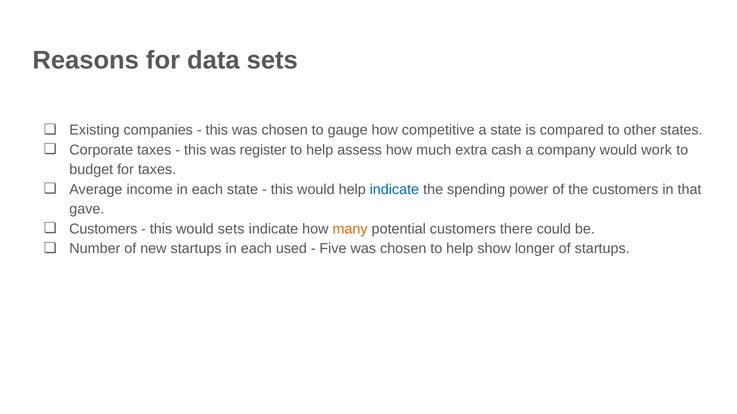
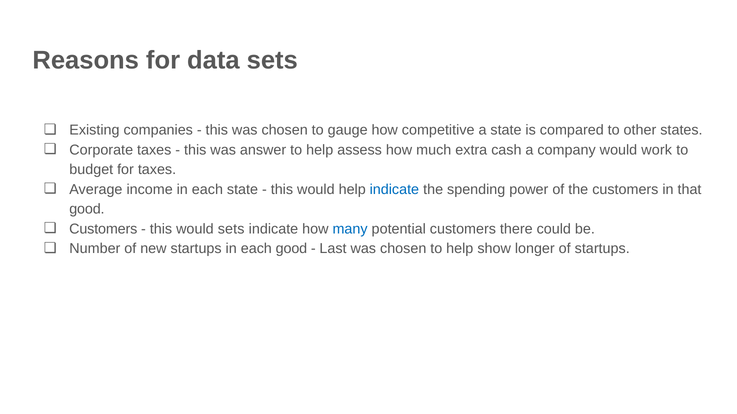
register: register -> answer
gave at (87, 209): gave -> good
many colour: orange -> blue
each used: used -> good
Five: Five -> Last
